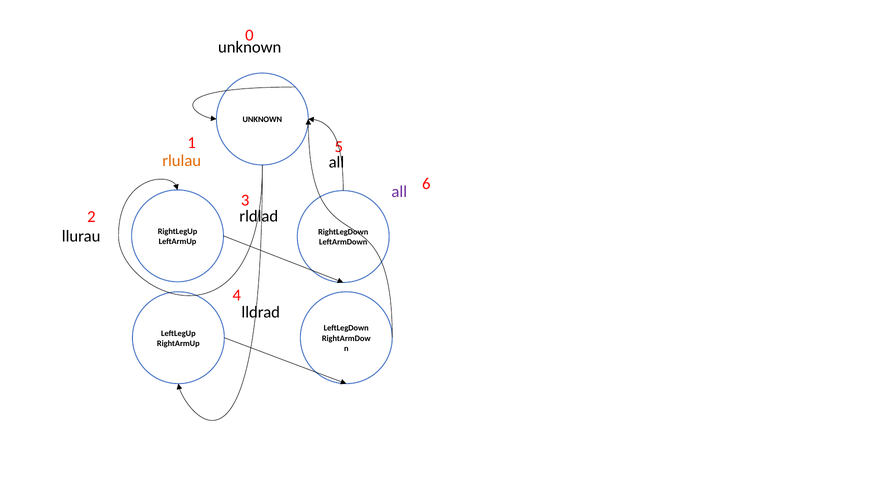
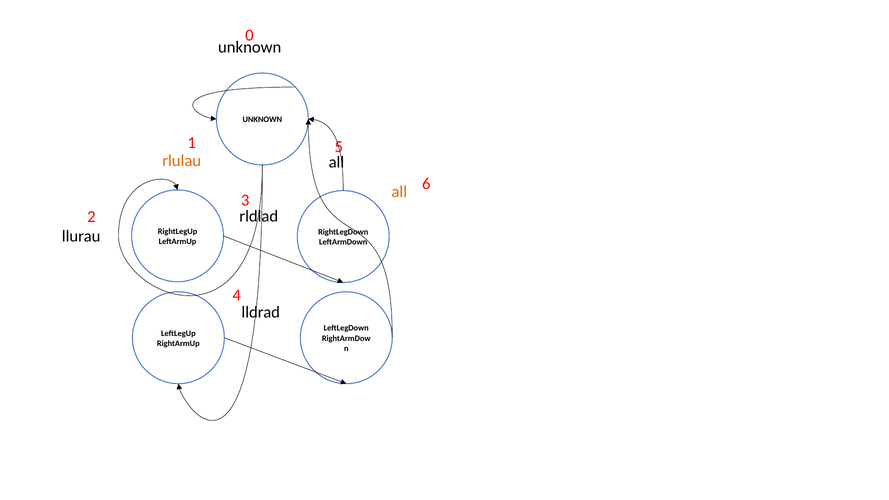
all at (399, 192) colour: purple -> orange
